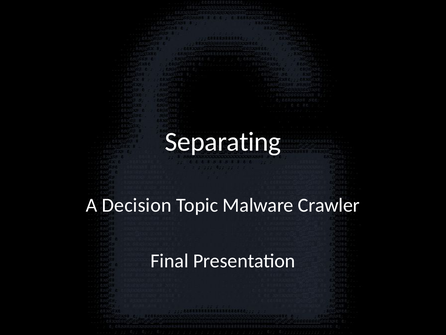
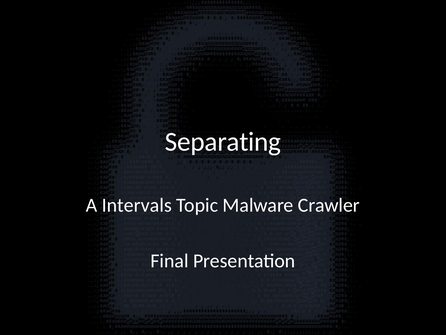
Decision: Decision -> Intervals
